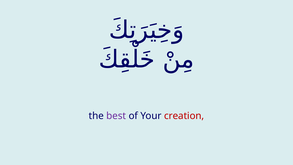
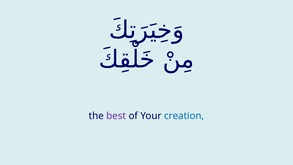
creation colour: red -> blue
